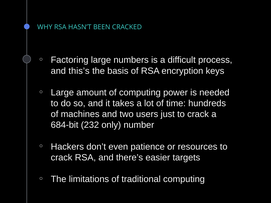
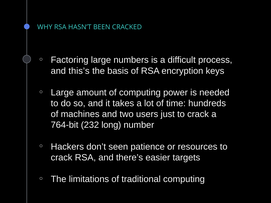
684-bit: 684-bit -> 764-bit
only: only -> long
even: even -> seen
